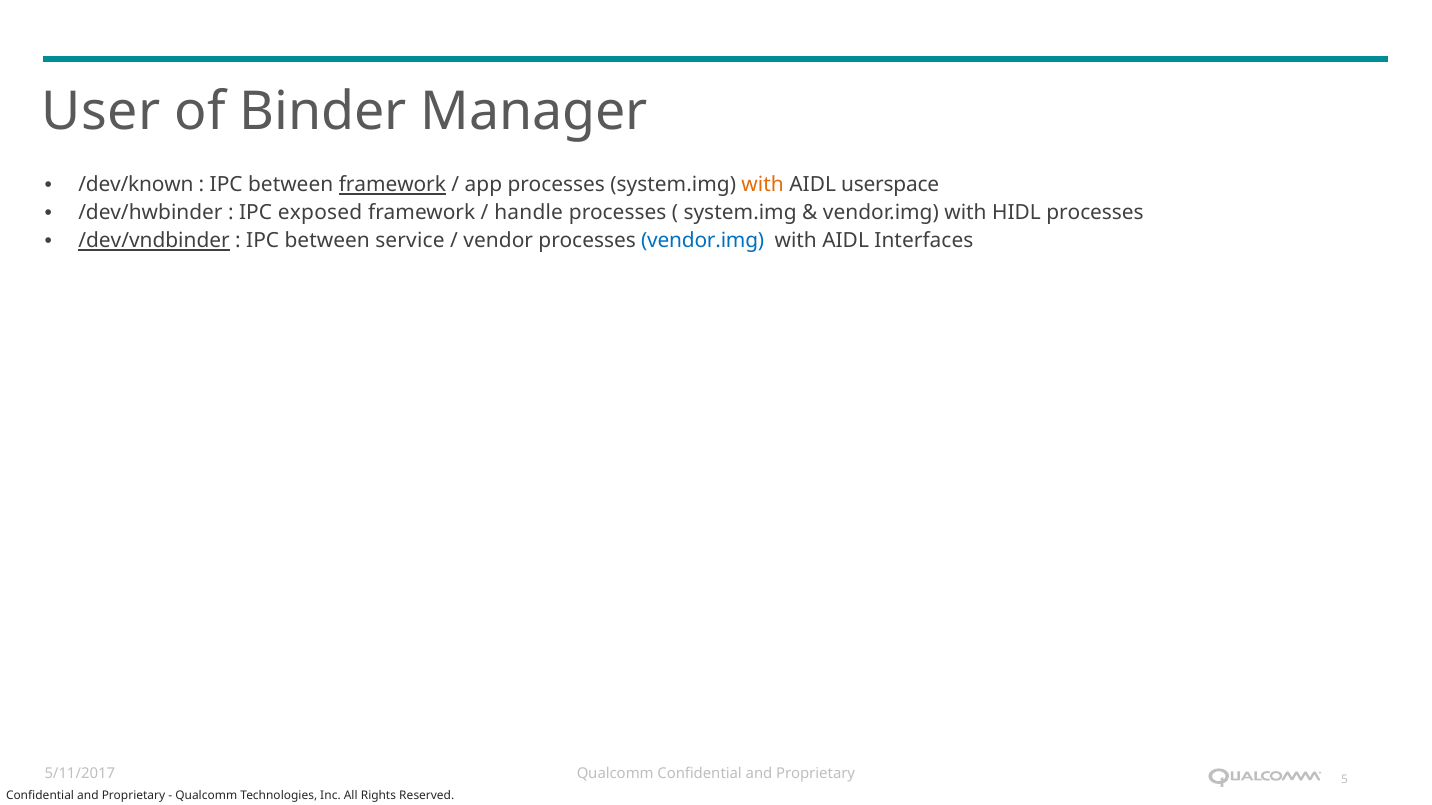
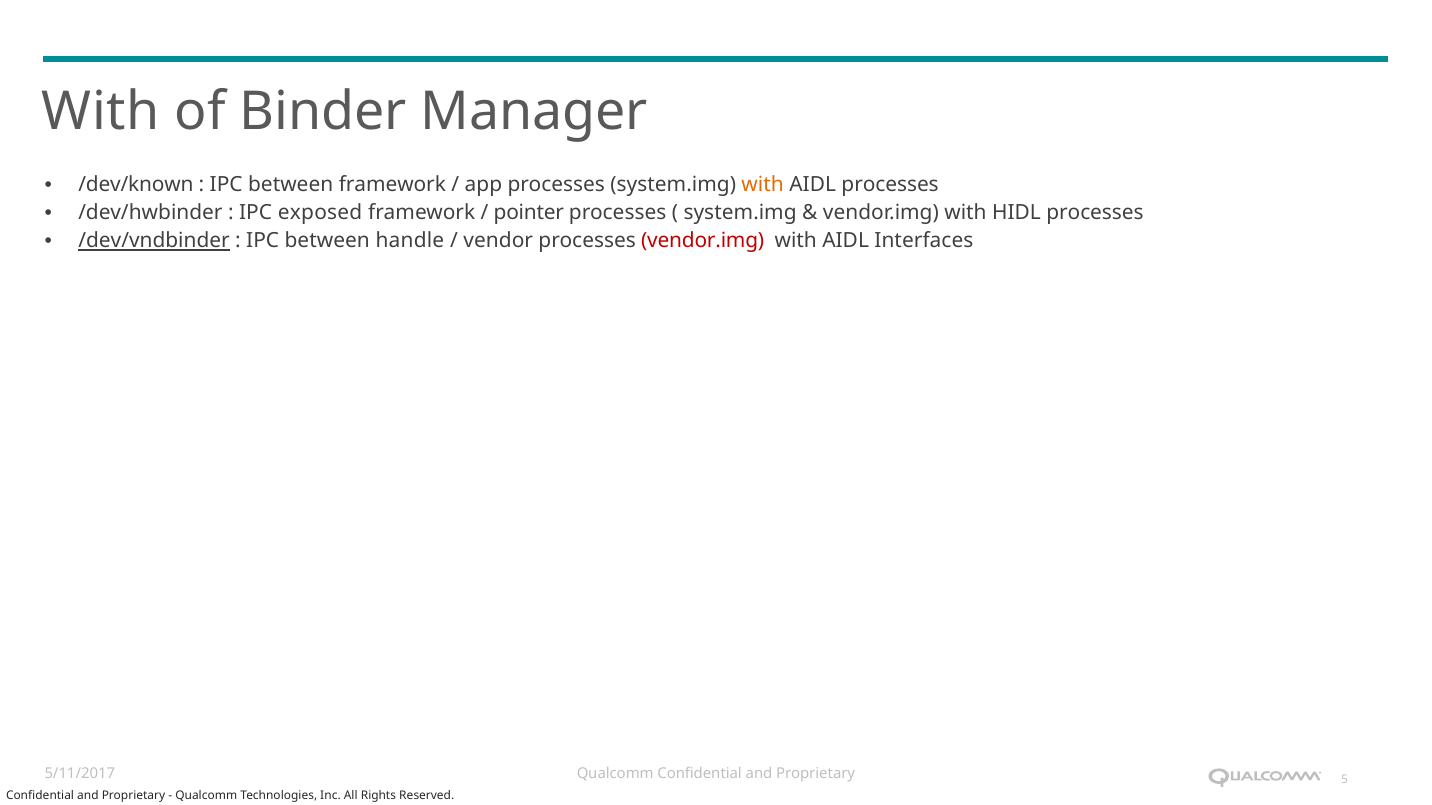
User at (101, 112): User -> With
framework at (392, 185) underline: present -> none
AIDL userspace: userspace -> processes
handle: handle -> pointer
service: service -> handle
vendor.img at (703, 241) colour: blue -> red
